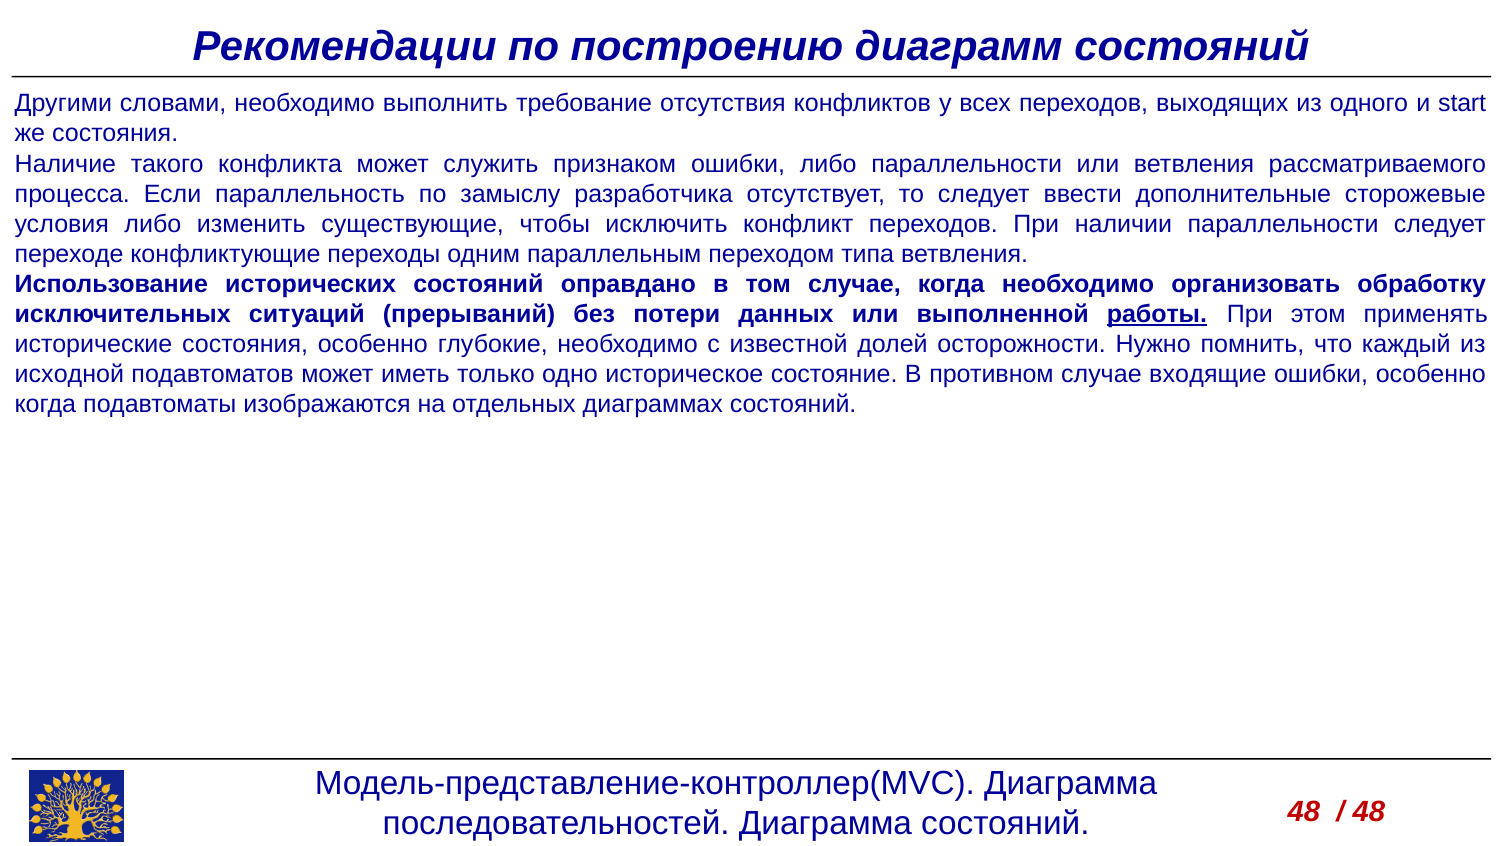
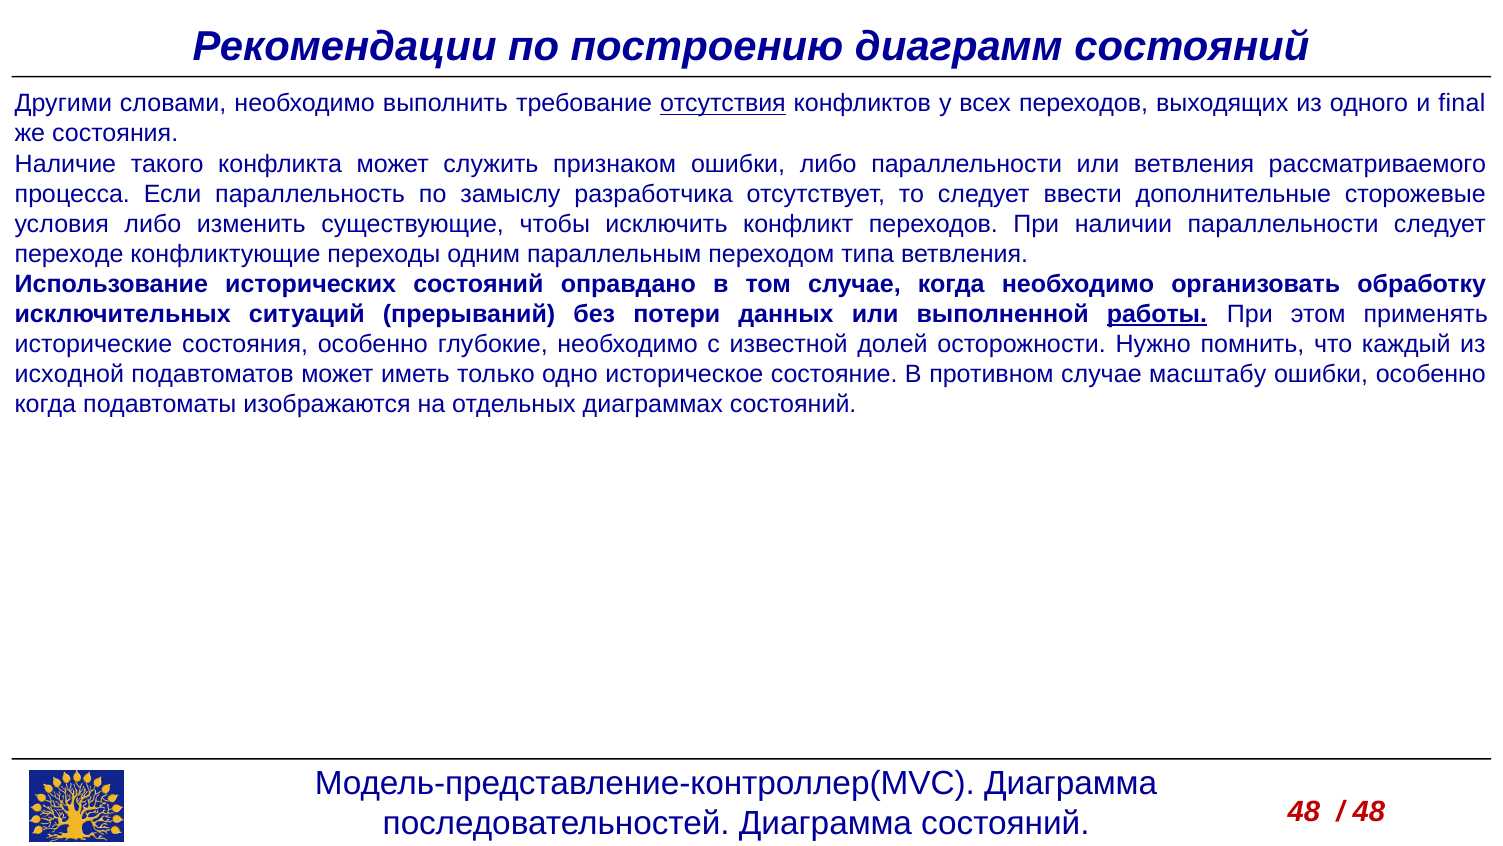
отсутствия underline: none -> present
start: start -> final
входящие: входящие -> масштабу
